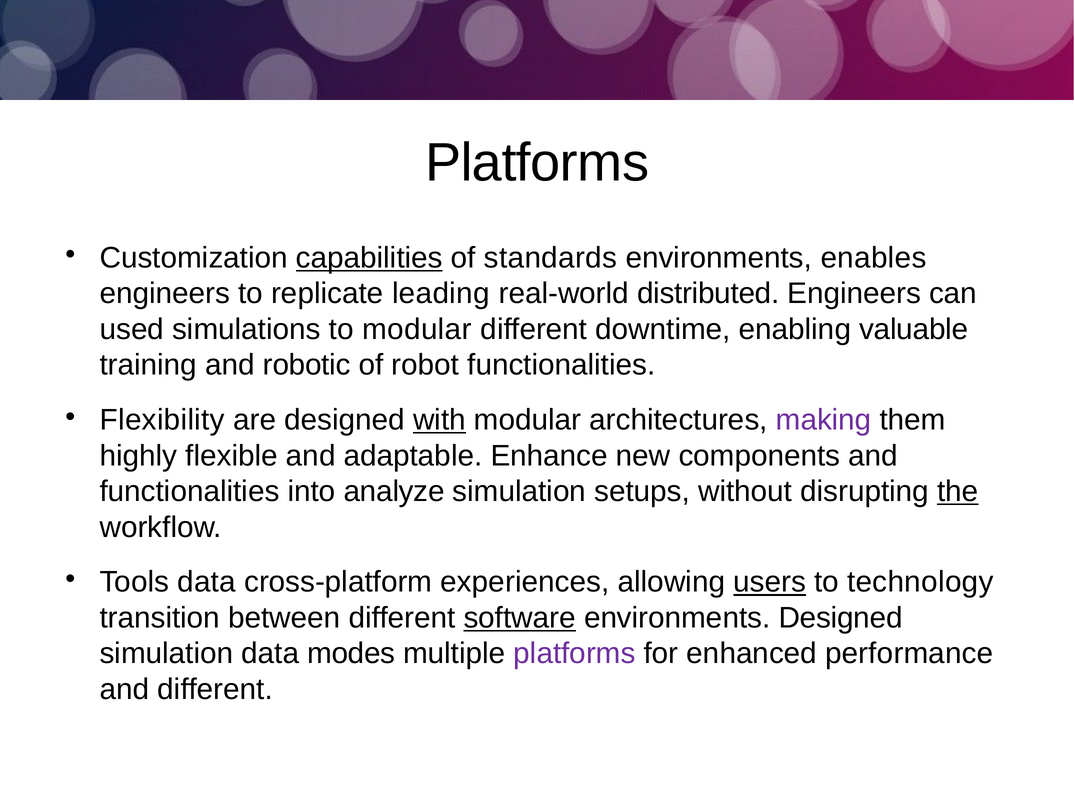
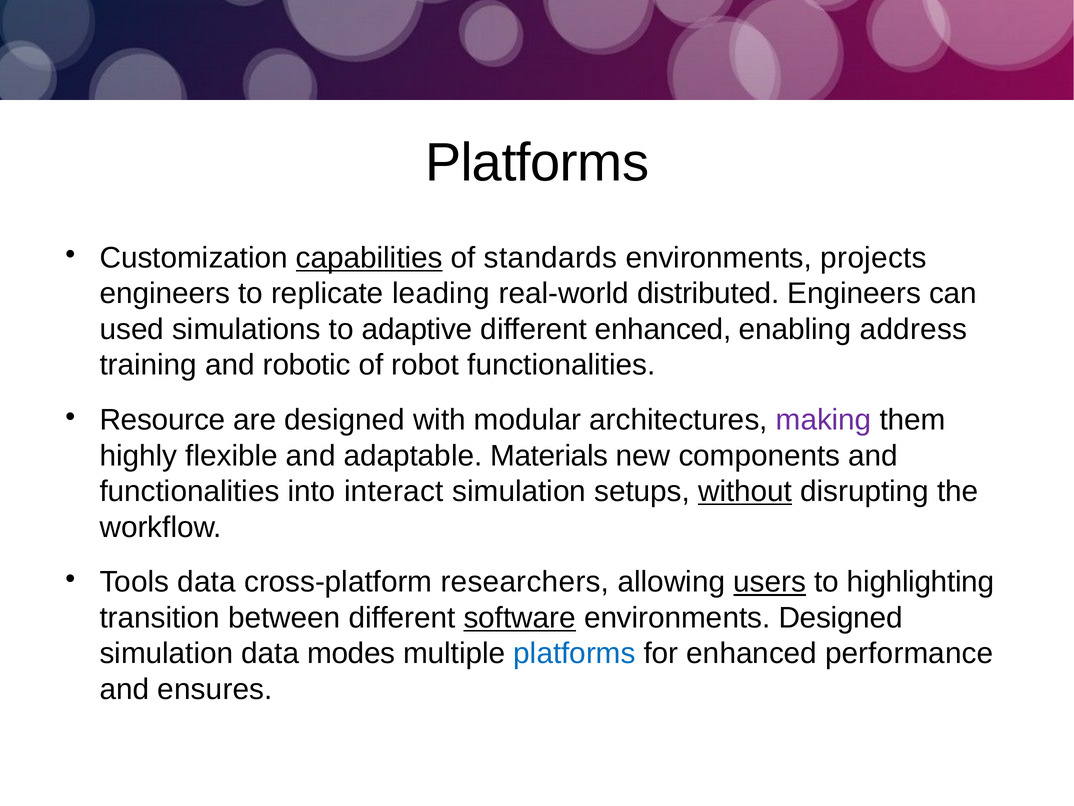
enables: enables -> projects
to modular: modular -> adaptive
different downtime: downtime -> enhanced
valuable: valuable -> address
Flexibility: Flexibility -> Resource
with underline: present -> none
Enhance: Enhance -> Materials
analyze: analyze -> interact
without underline: none -> present
the underline: present -> none
experiences: experiences -> researchers
technology: technology -> highlighting
platforms at (574, 653) colour: purple -> blue
and different: different -> ensures
